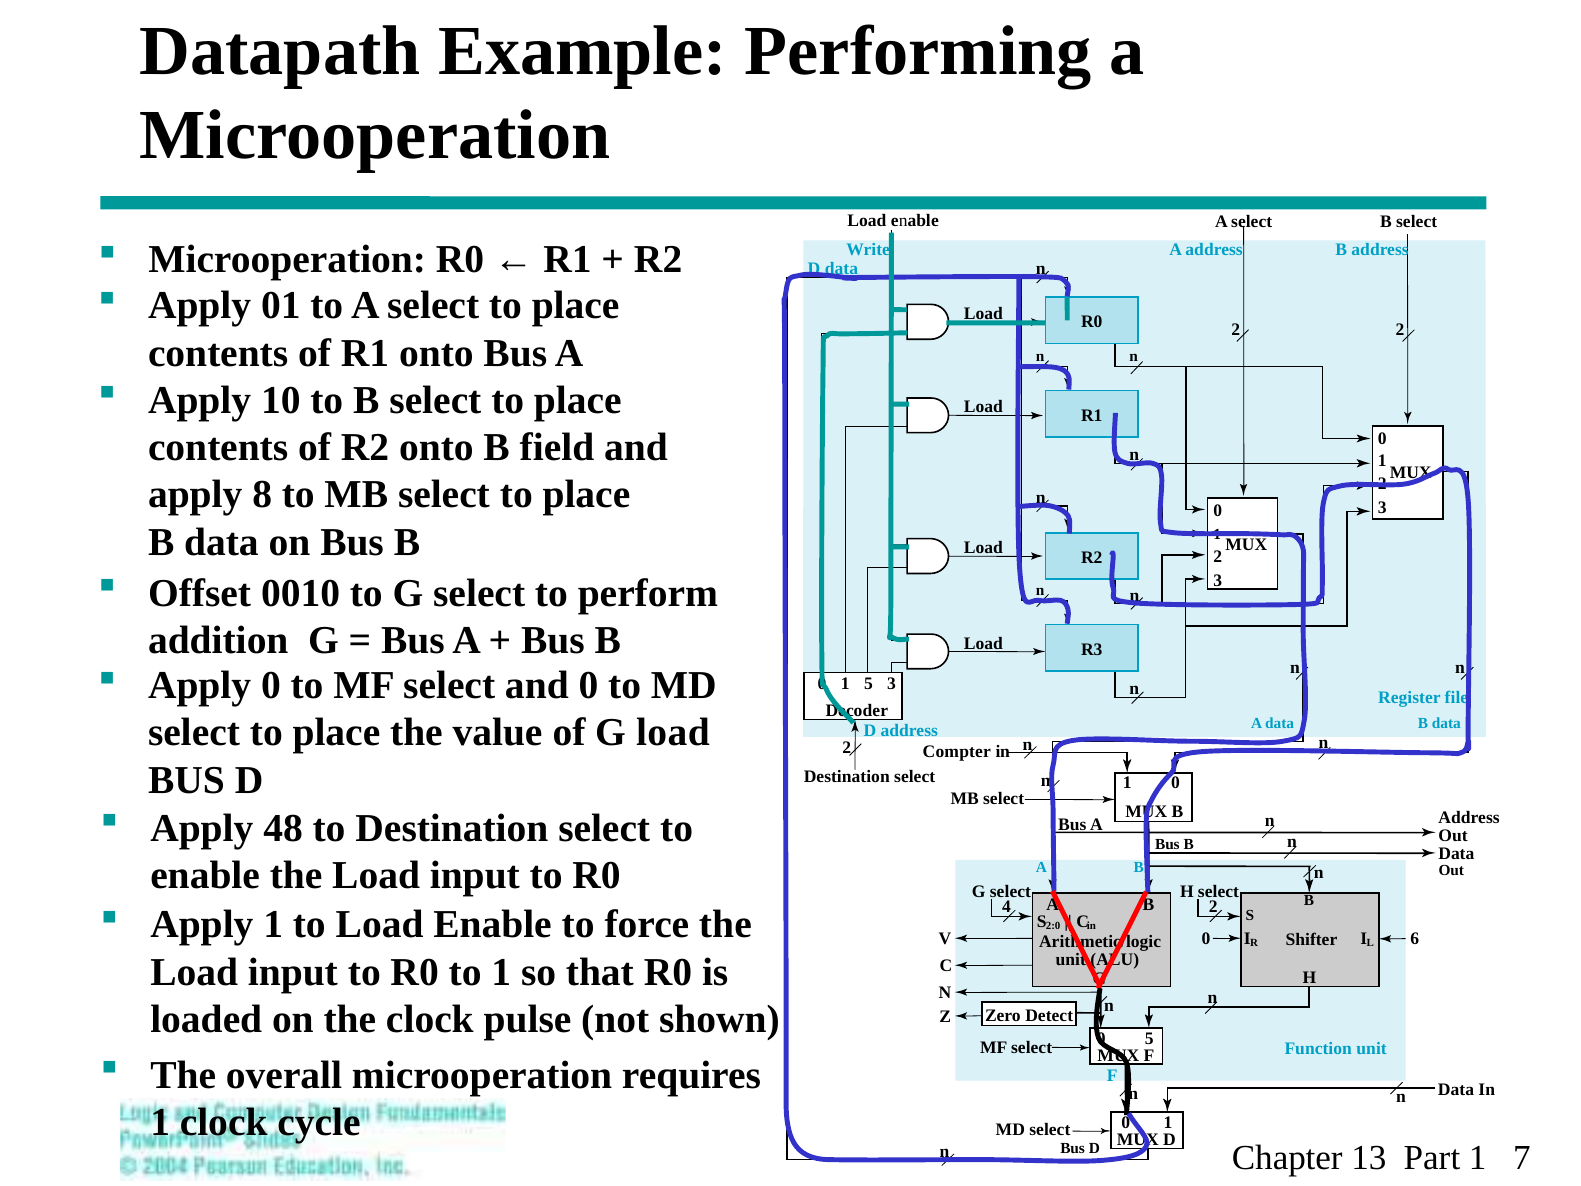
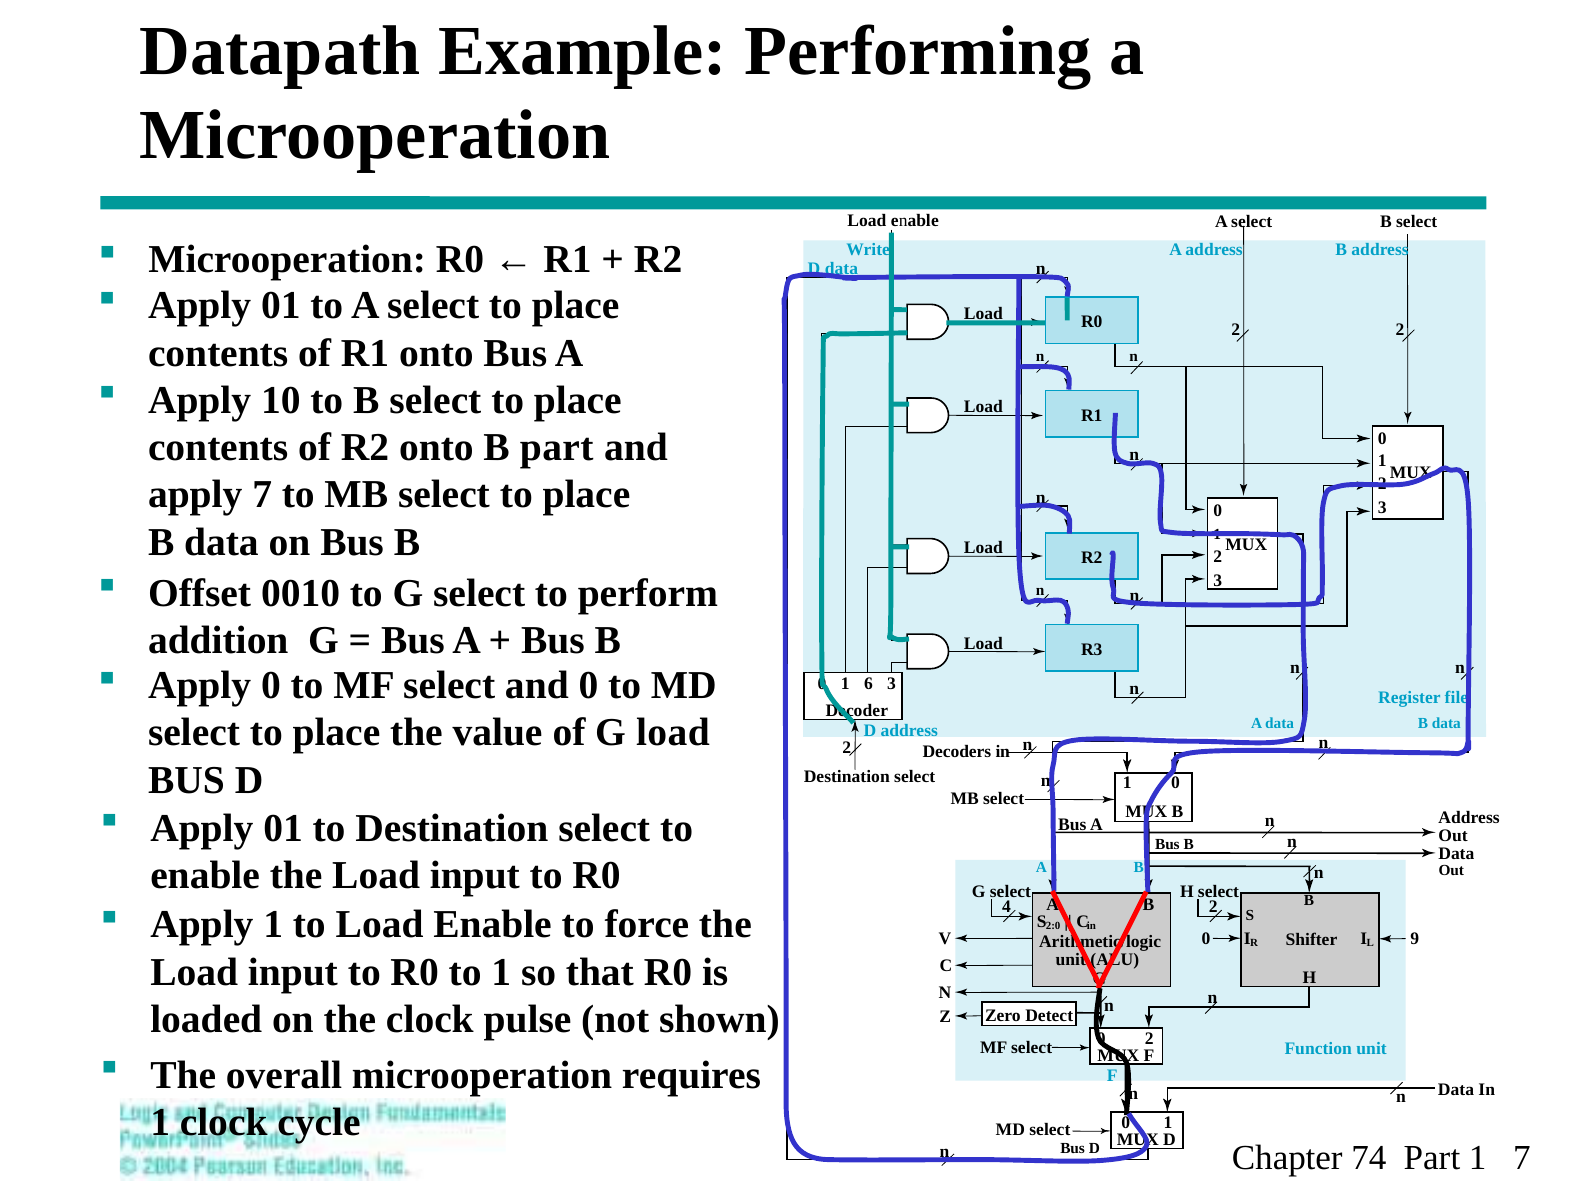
B field: field -> part
apply 8: 8 -> 7
1 5: 5 -> 6
Compter: Compter -> Decoders
48 at (283, 828): 48 -> 01
6: 6 -> 9
0 5: 5 -> 2
13: 13 -> 74
